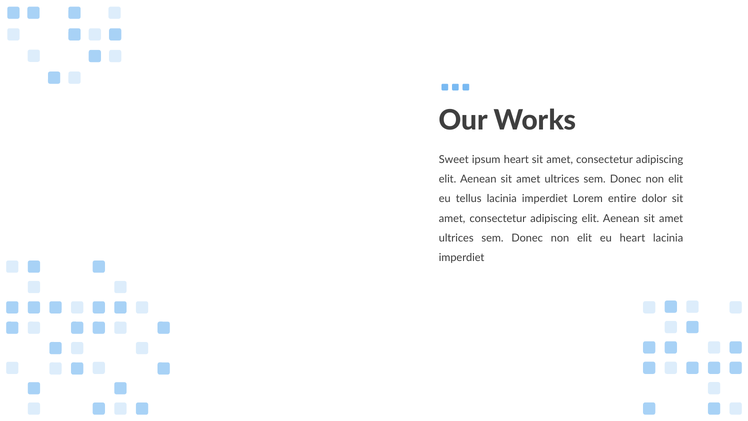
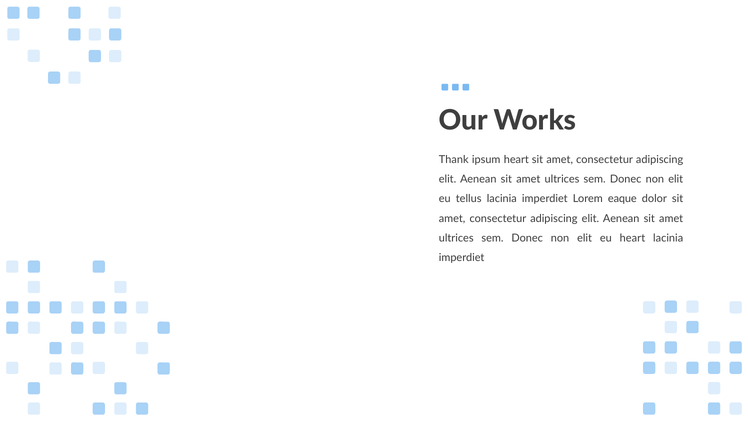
Sweet: Sweet -> Thank
entire: entire -> eaque
